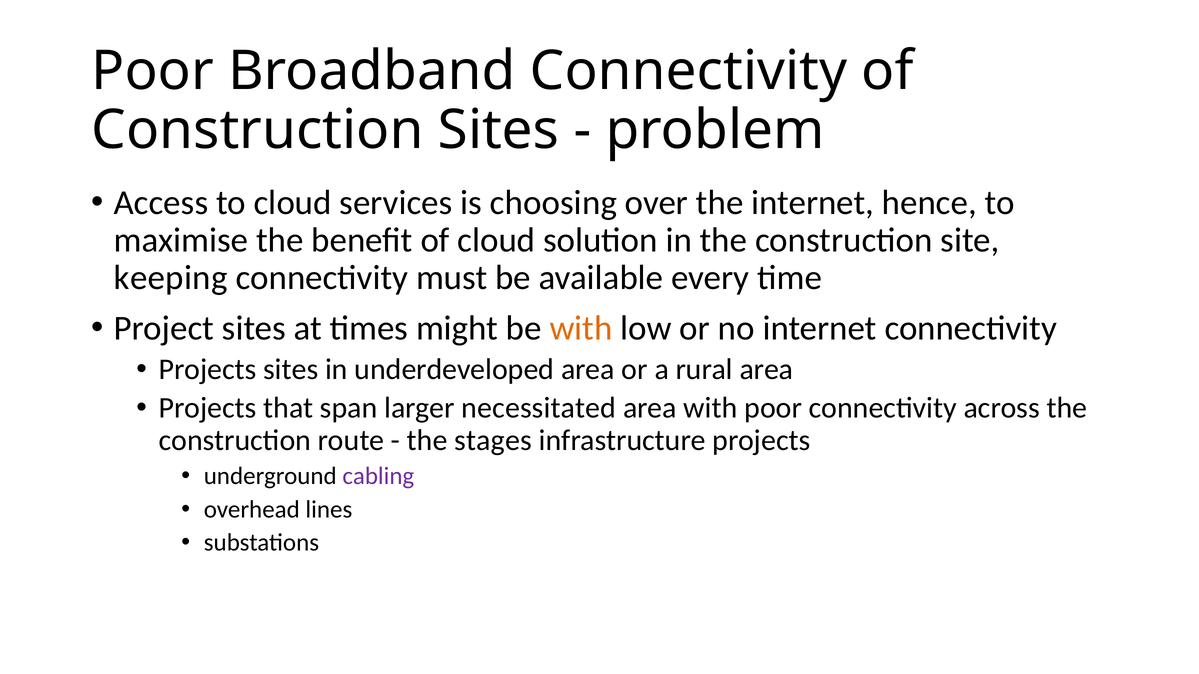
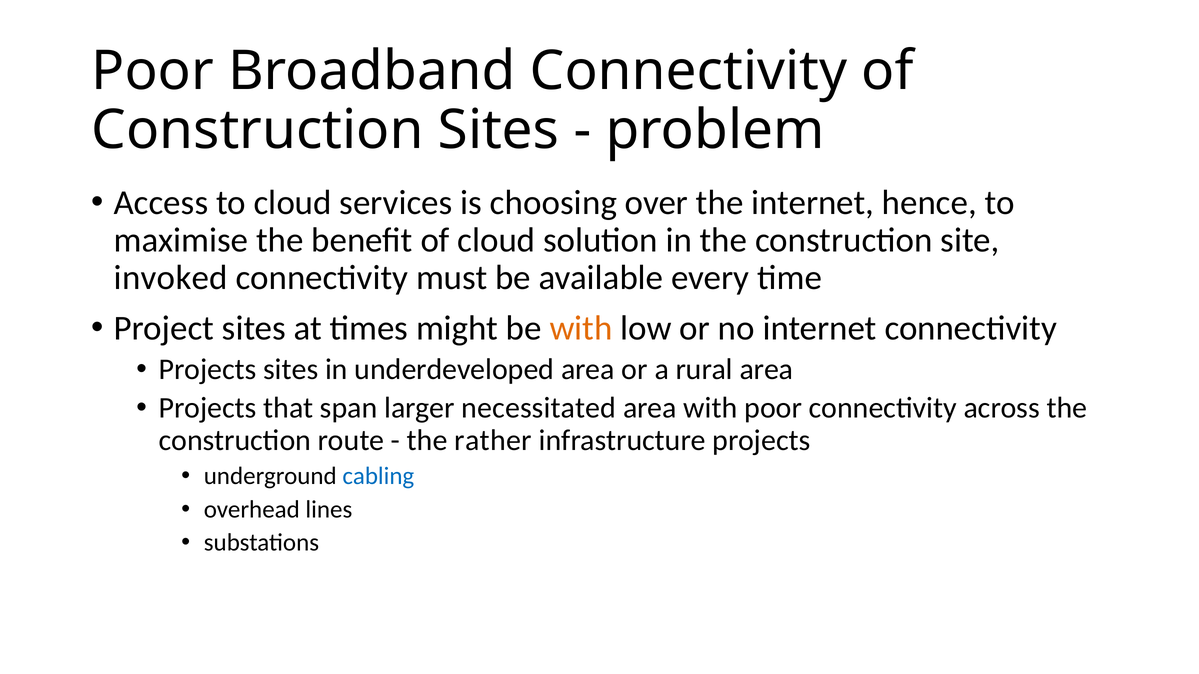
keeping: keeping -> invoked
stages: stages -> rather
cabling colour: purple -> blue
